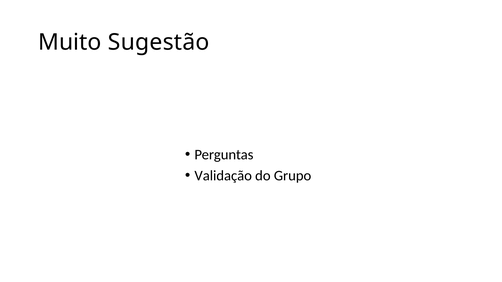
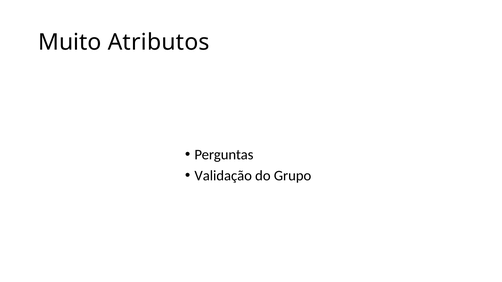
Sugestão: Sugestão -> Atributos
